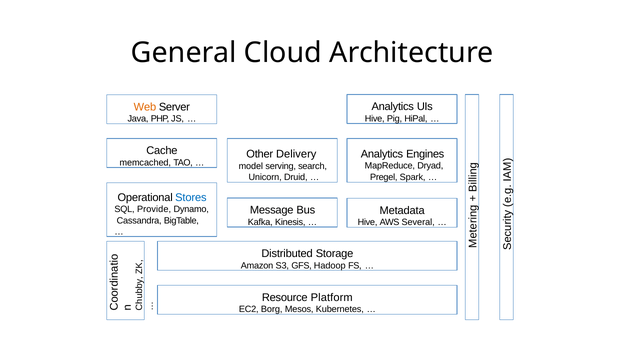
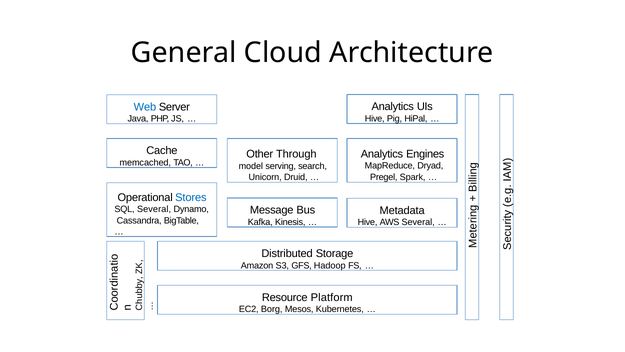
Web colour: orange -> blue
Delivery: Delivery -> Through
SQL Provide: Provide -> Several
